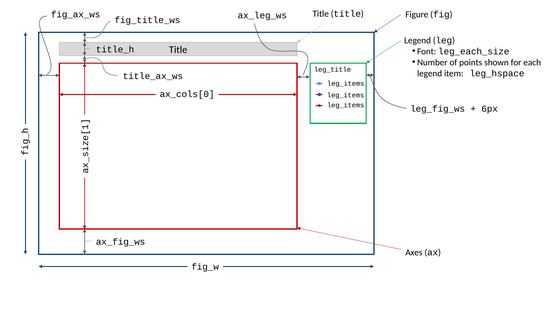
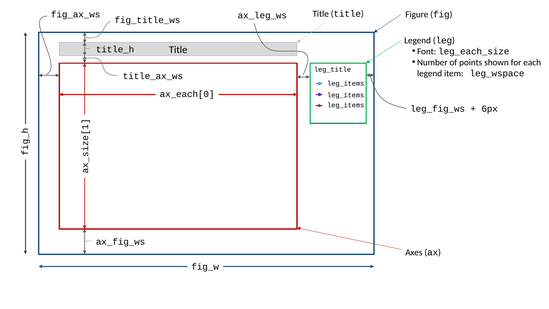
leg_hspace: leg_hspace -> leg_wspace
ax_cols[0: ax_cols[0 -> ax_each[0
